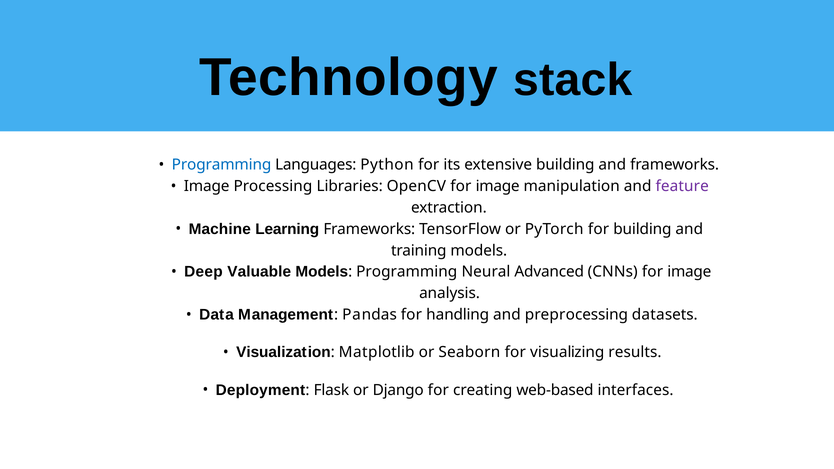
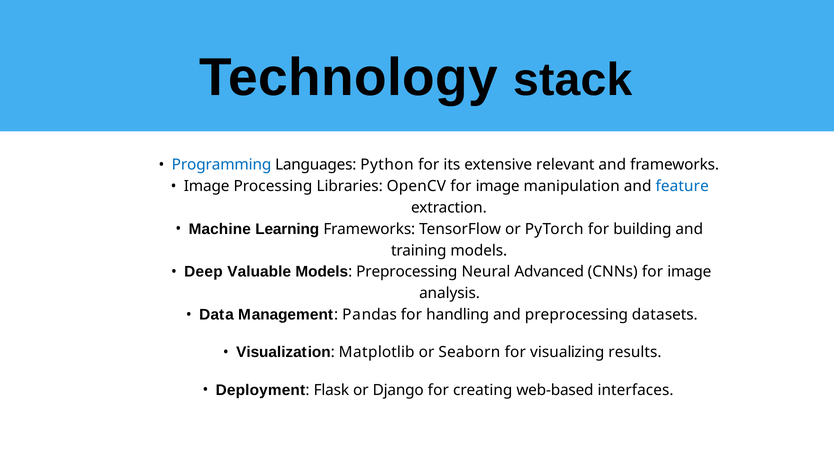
extensive building: building -> relevant
feature colour: purple -> blue
Programming at (407, 272): Programming -> Preprocessing
